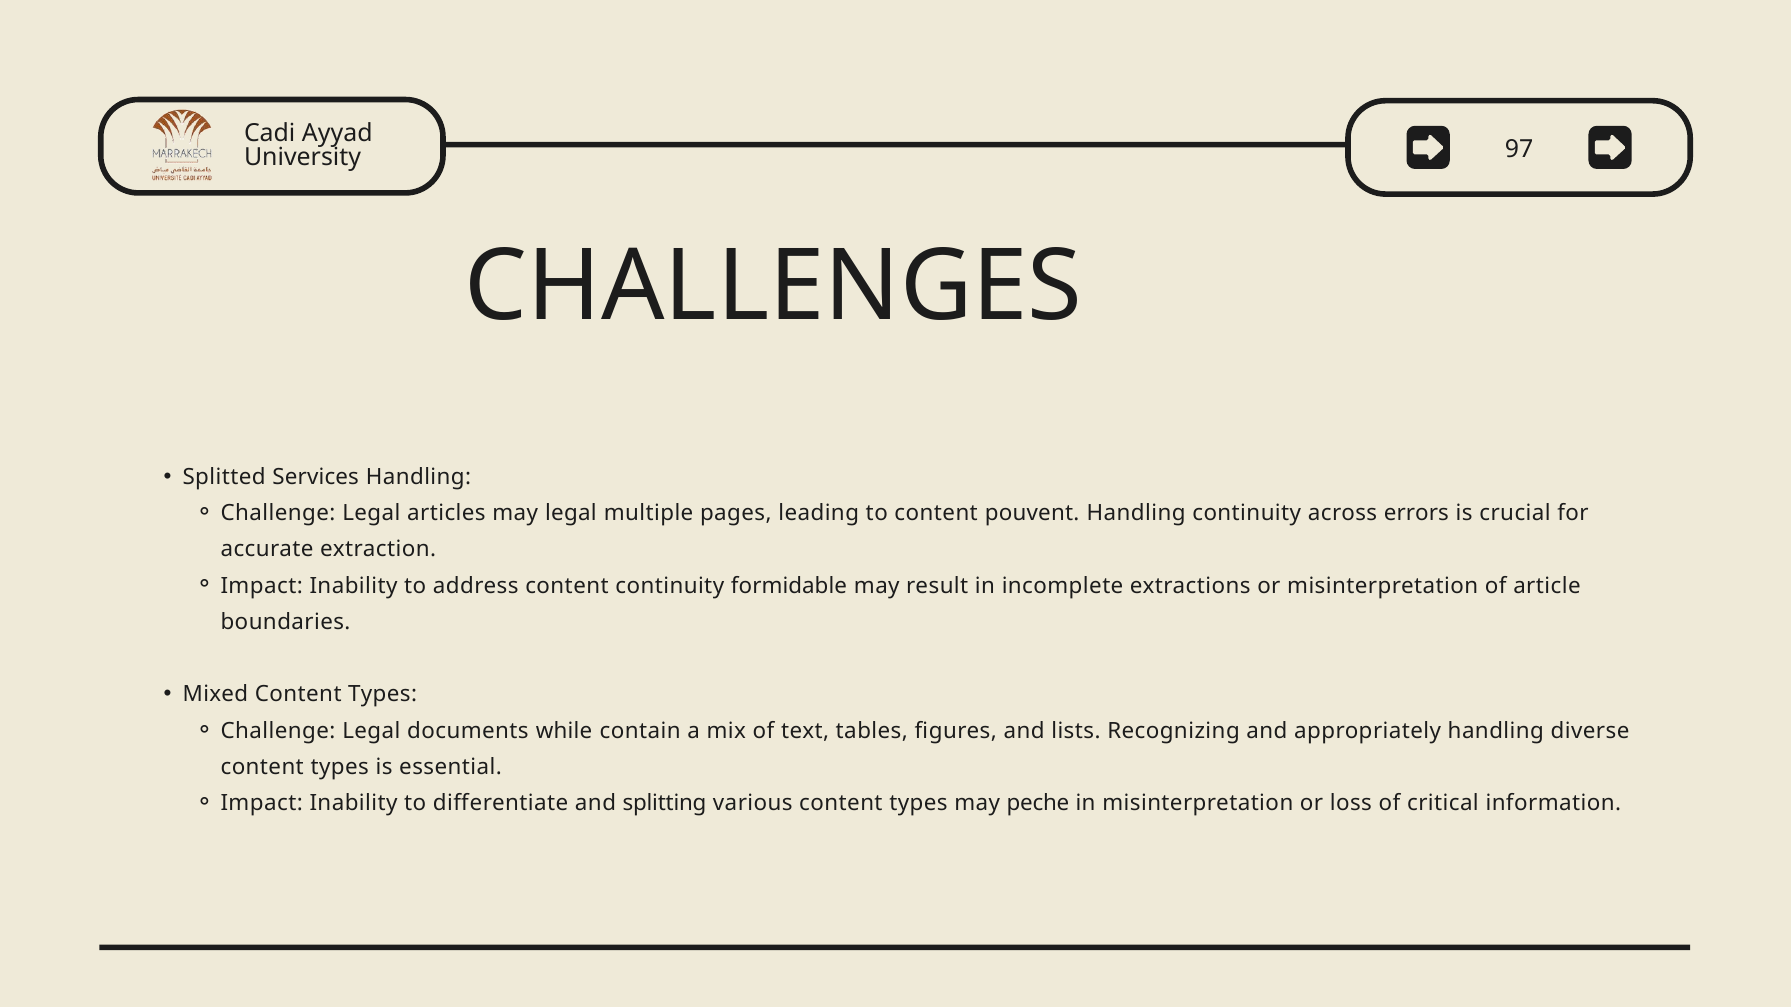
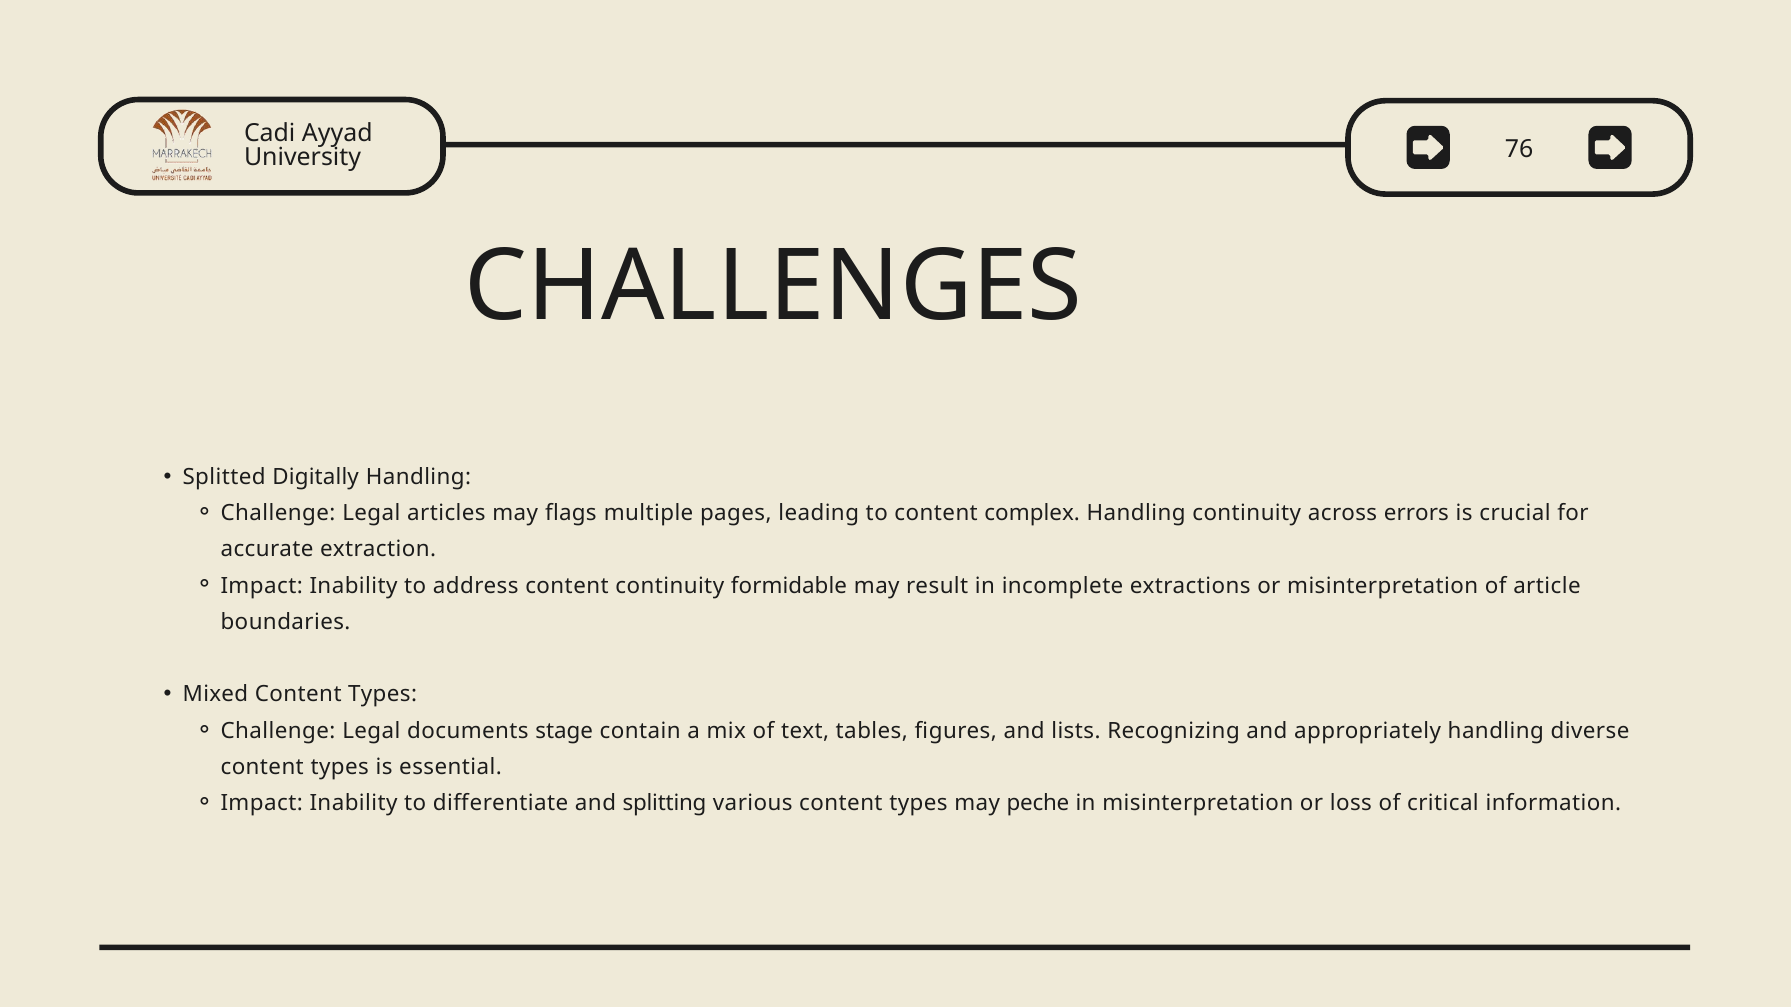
97: 97 -> 76
Services: Services -> Digitally
may legal: legal -> flags
pouvent: pouvent -> complex
while: while -> stage
